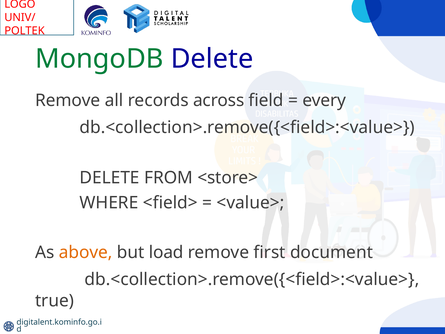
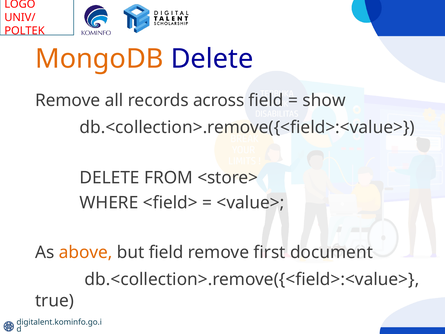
MongoDB colour: green -> orange
every: every -> show
but load: load -> field
